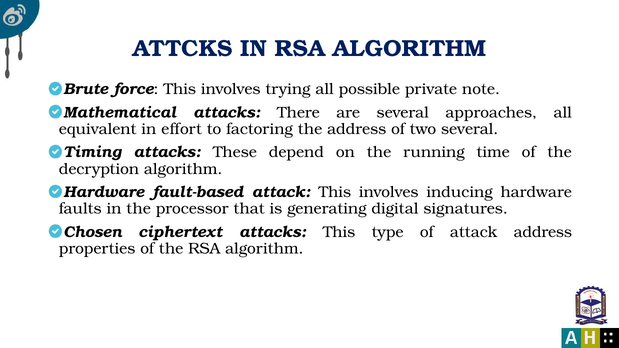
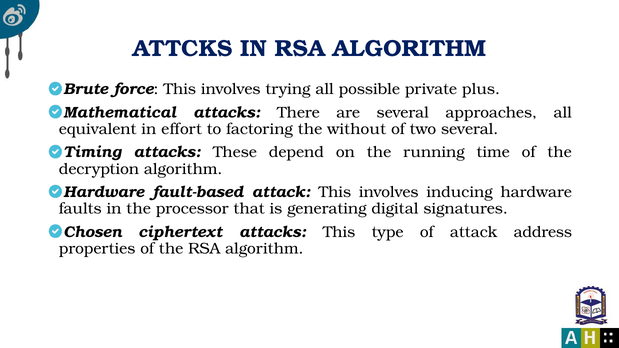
note: note -> plus
the address: address -> without
